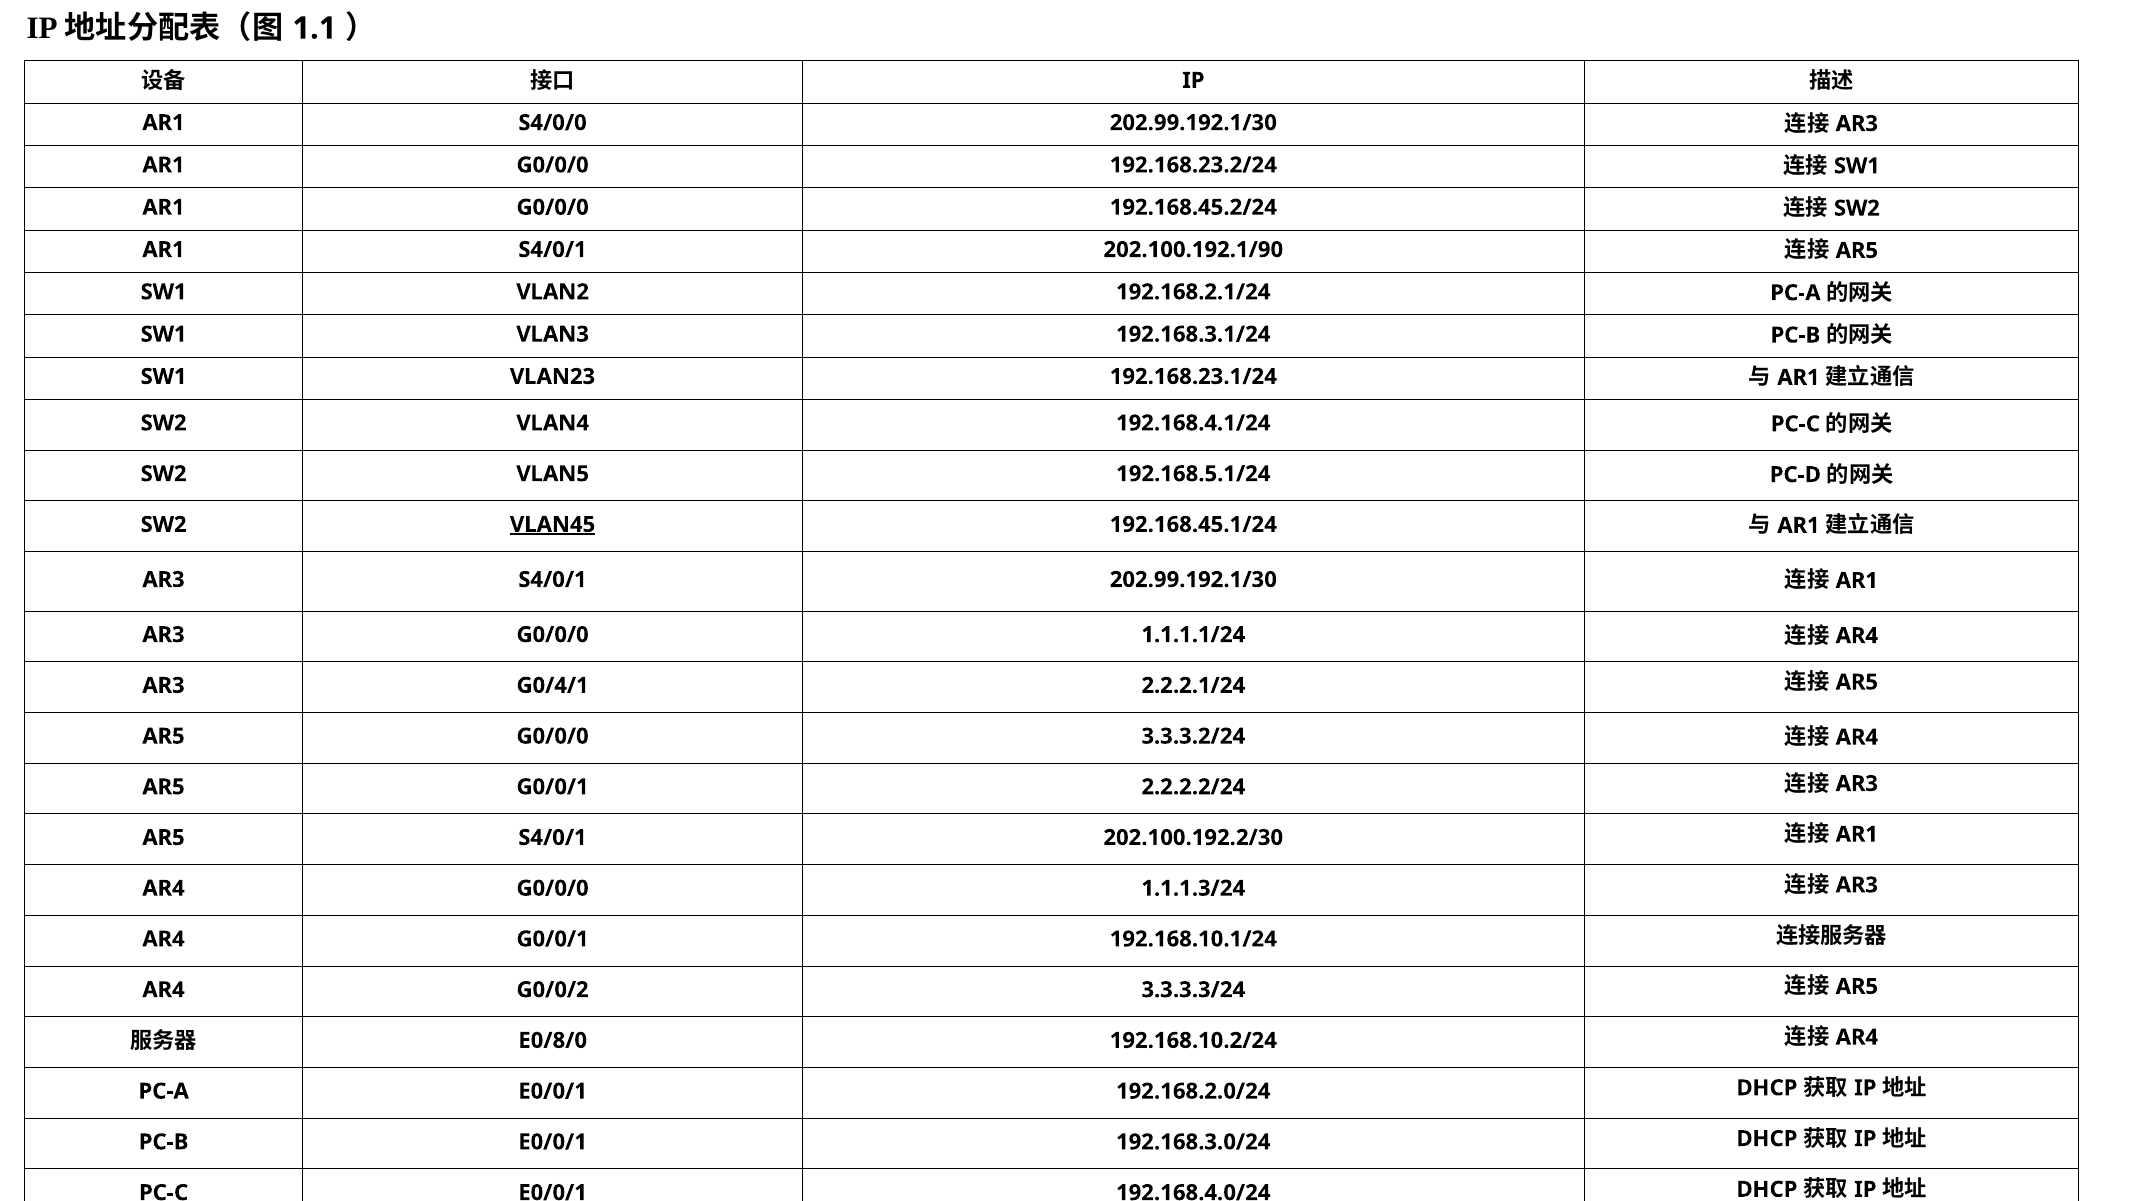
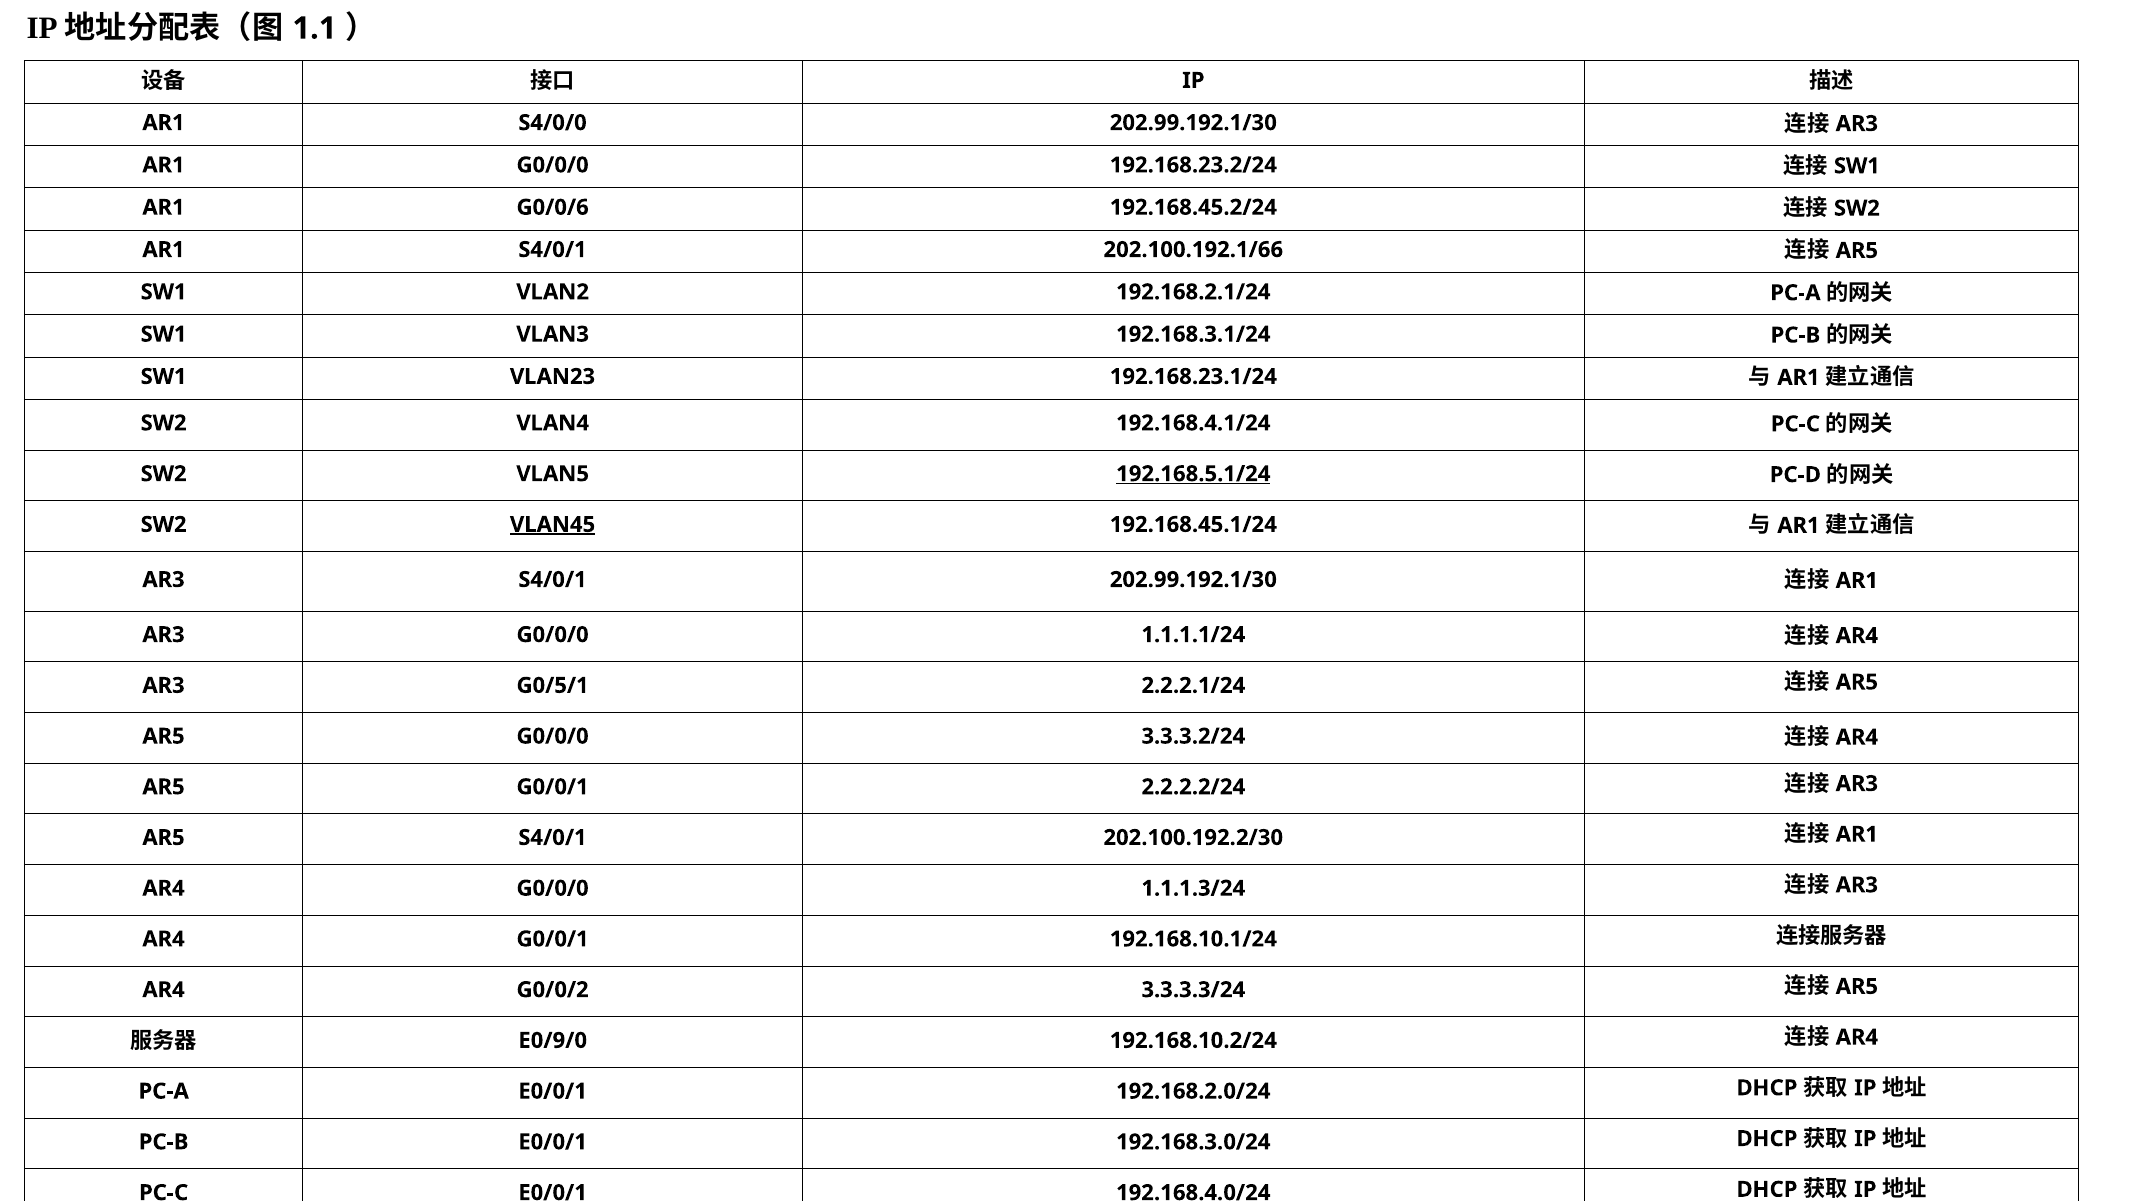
G0/0/0 at (553, 207): G0/0/0 -> G0/0/6
202.100.192.1/90: 202.100.192.1/90 -> 202.100.192.1/66
192.168.5.1/24 underline: none -> present
G0/4/1: G0/4/1 -> G0/5/1
E0/8/0: E0/8/0 -> E0/9/0
